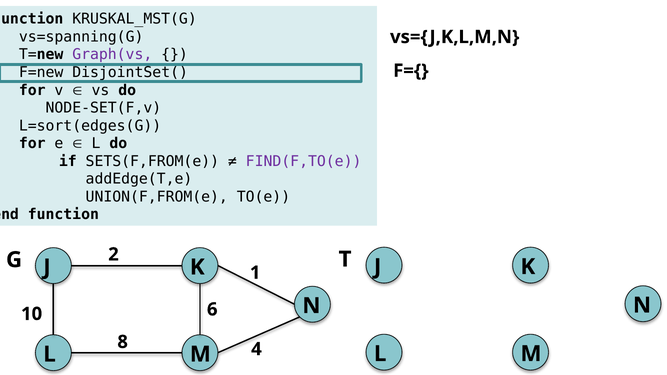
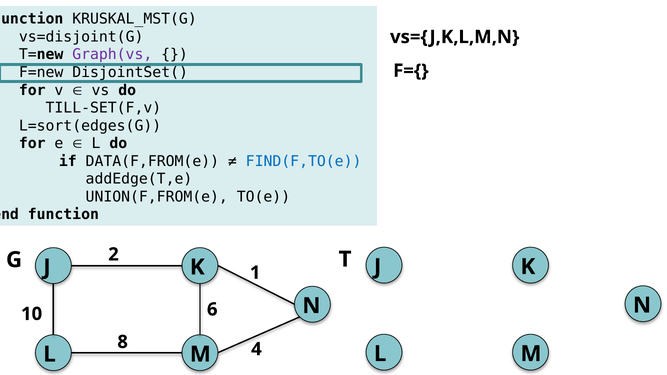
vs=spanning(G: vs=spanning(G -> vs=disjoint(G
NODE-SET(F,v: NODE-SET(F,v -> TILL-SET(F,v
SETS(F,FROM(e: SETS(F,FROM(e -> DATA(F,FROM(e
FIND(F,TO(e colour: purple -> blue
